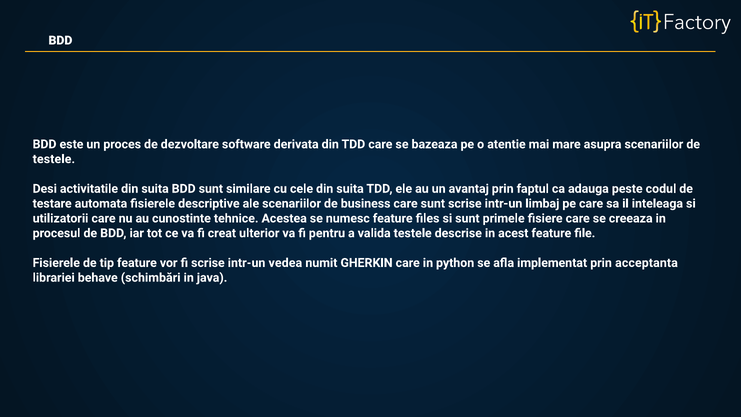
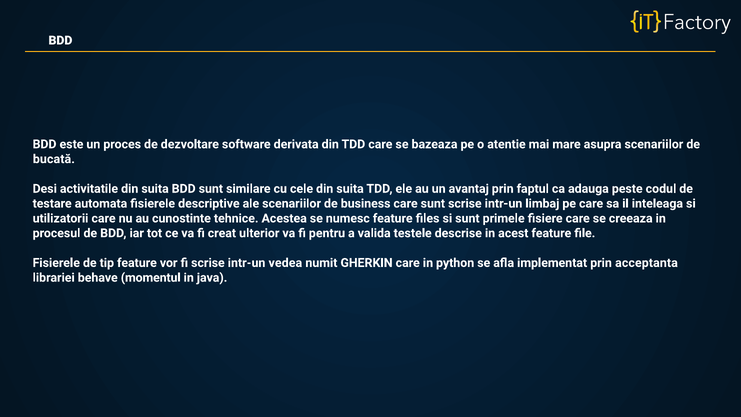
testele at (54, 159): testele -> bucată
schimbări: schimbări -> momentul
